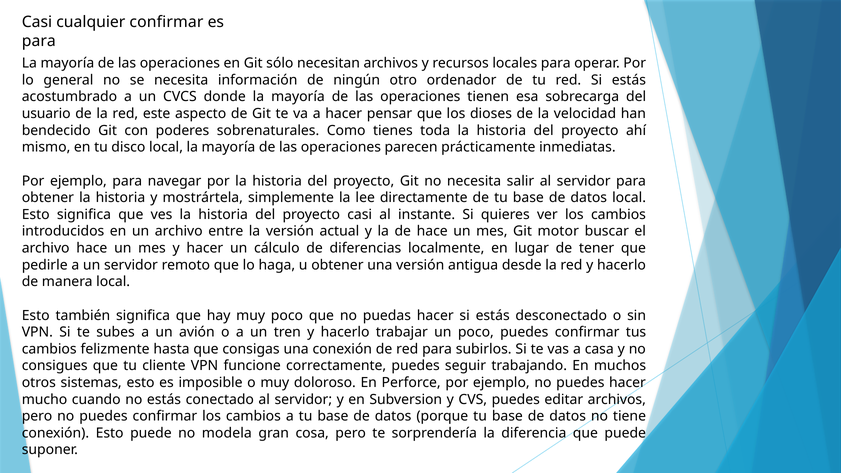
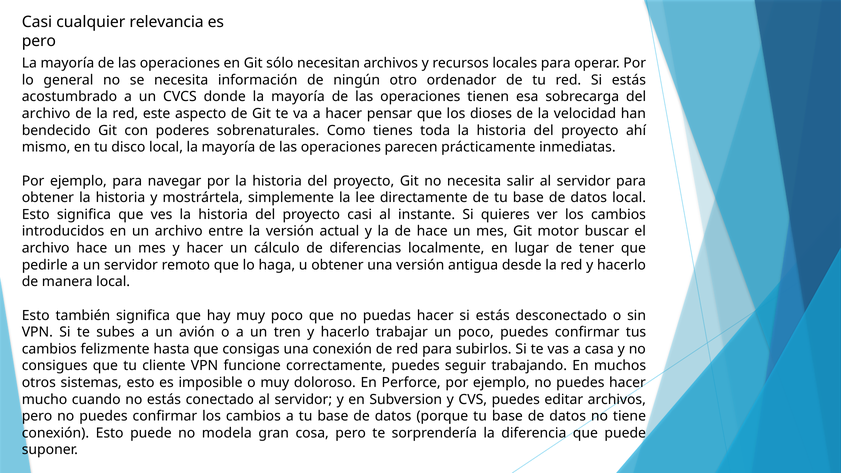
cualquier confirmar: confirmar -> relevancia
para at (39, 41): para -> pero
usuario at (46, 114): usuario -> archivo
